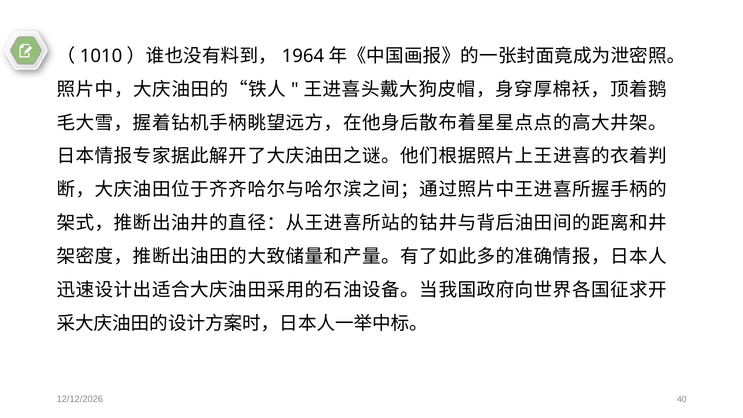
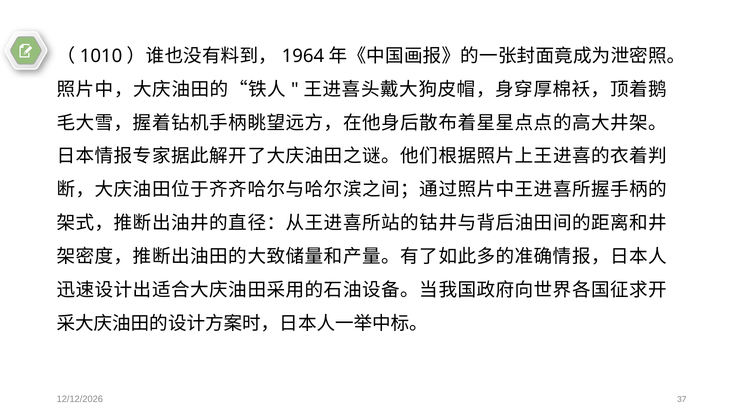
40: 40 -> 37
